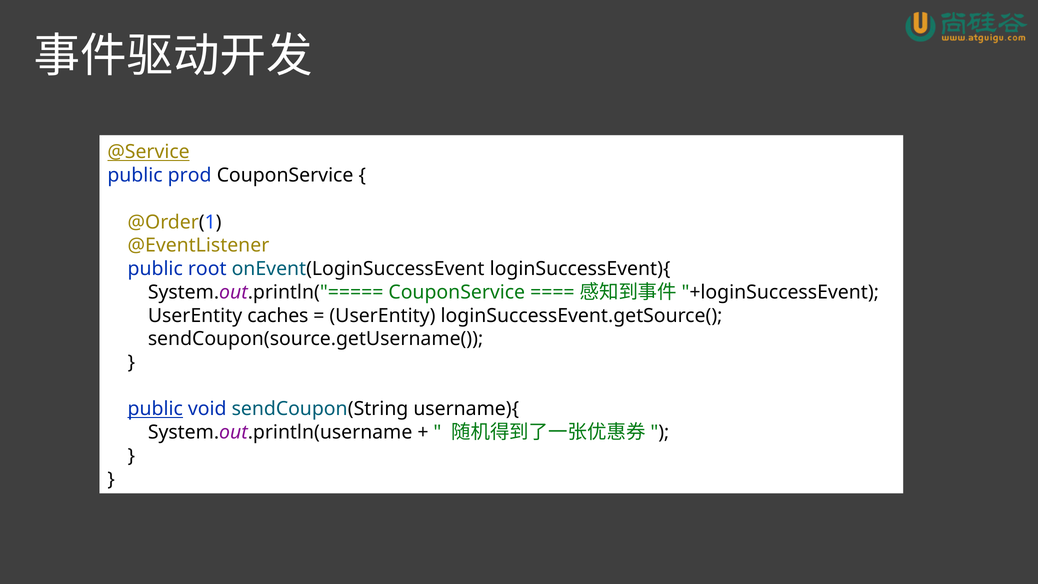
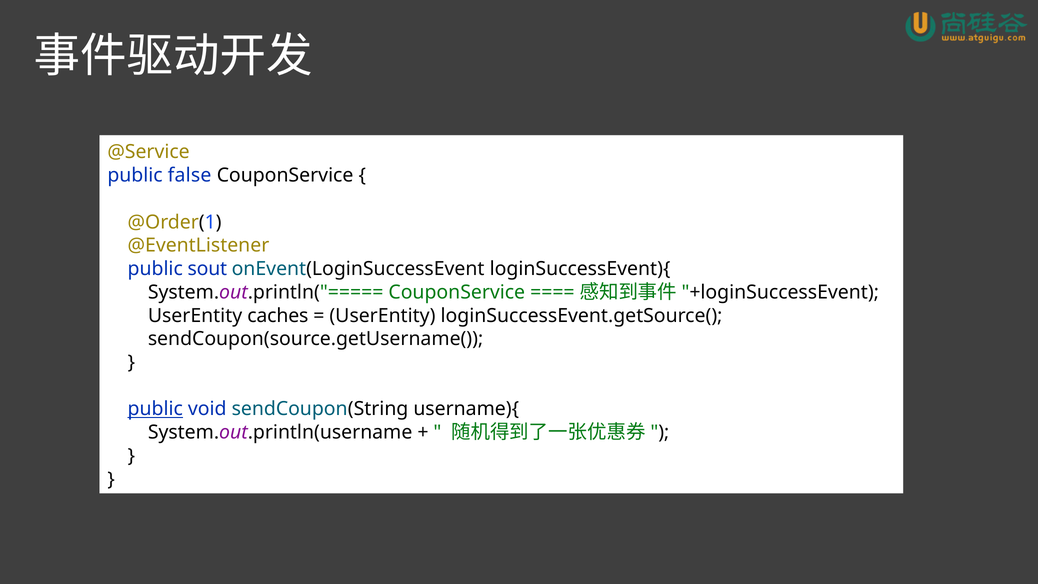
@Service underline: present -> none
prod: prod -> false
root: root -> sout
